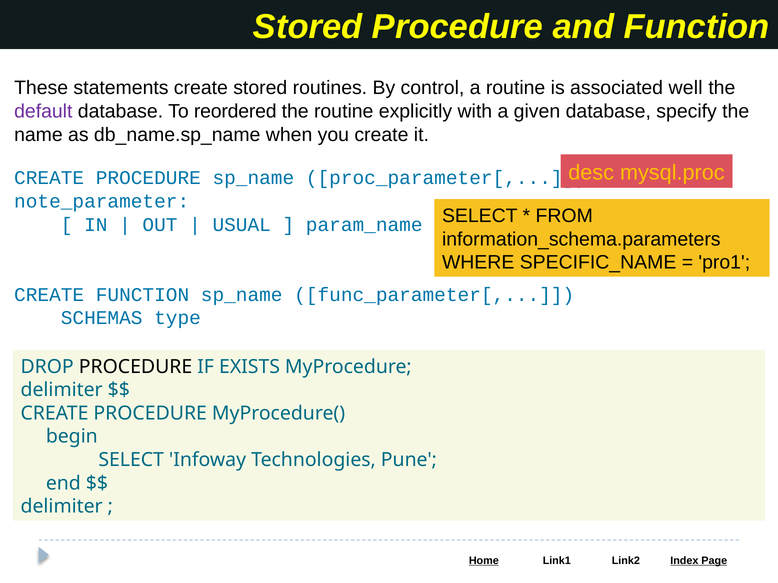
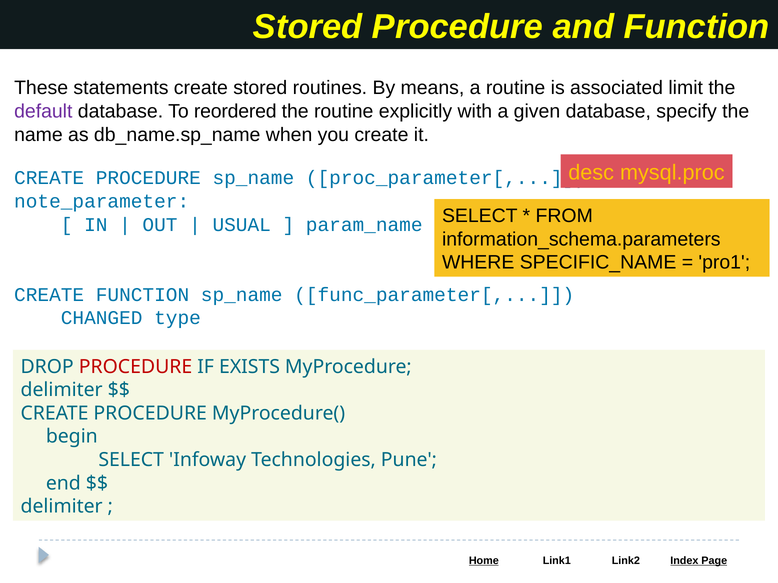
control: control -> means
well: well -> limit
SCHEMAS: SCHEMAS -> CHANGED
PROCEDURE at (136, 367) colour: black -> red
